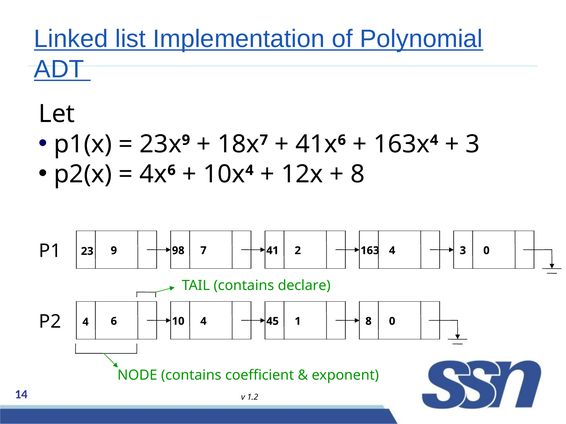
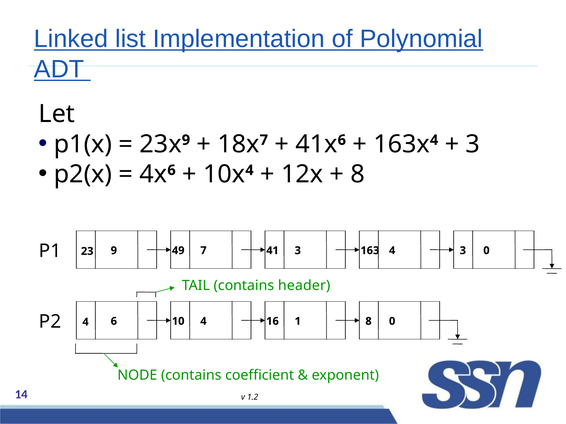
98: 98 -> 49
41 2: 2 -> 3
declare: declare -> header
45: 45 -> 16
